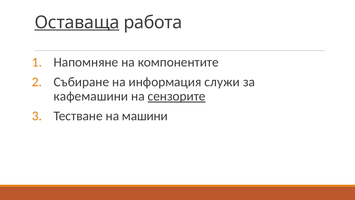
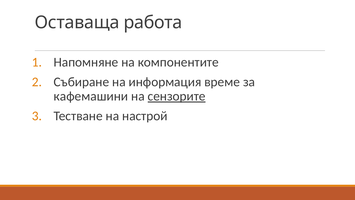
Оставаща underline: present -> none
служи: служи -> време
машини: машини -> настрой
